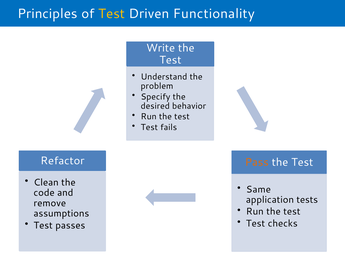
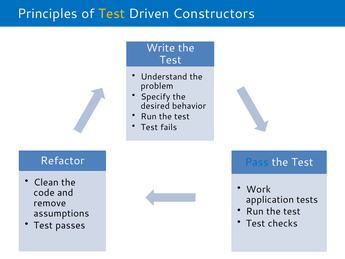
Functionality: Functionality -> Constructors
Pass colour: orange -> blue
Same: Same -> Work
